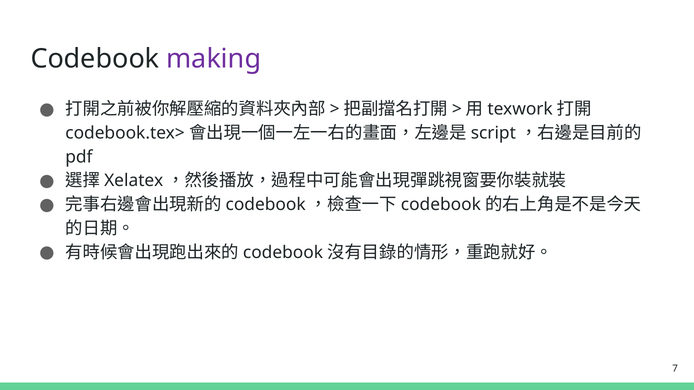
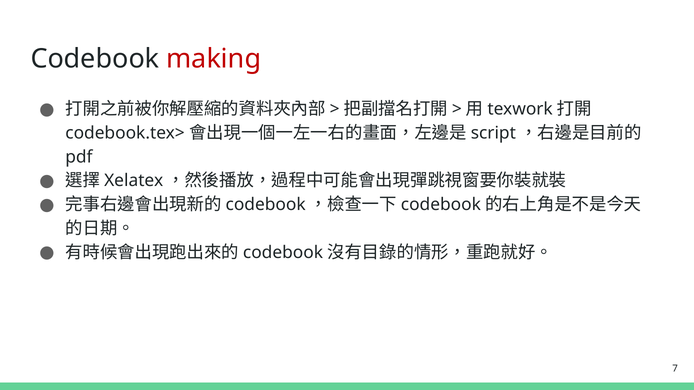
making colour: purple -> red
